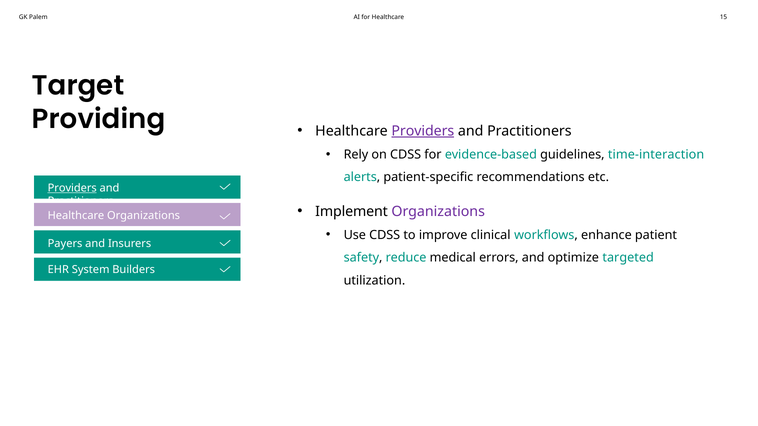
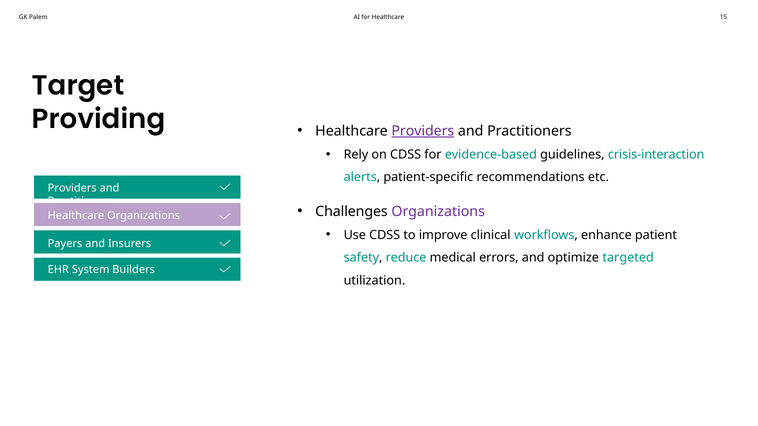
time-interaction: time-interaction -> crisis-interaction
Providers at (72, 188) underline: present -> none
Implement: Implement -> Challenges
